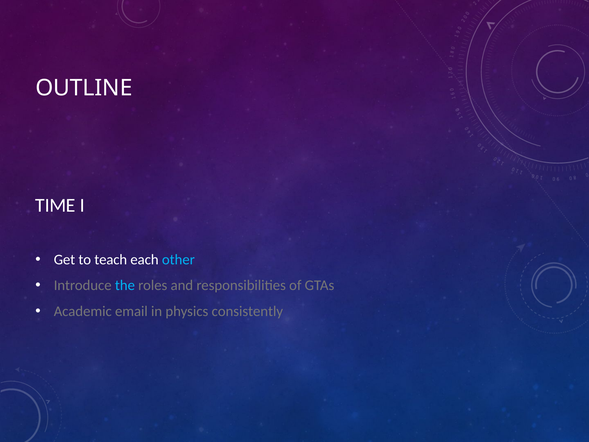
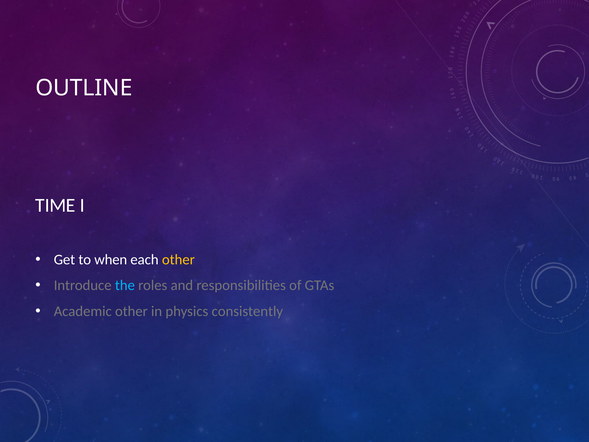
teach: teach -> when
other at (178, 259) colour: light blue -> yellow
Academic email: email -> other
